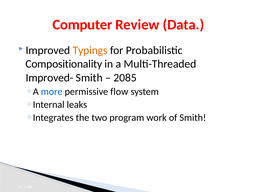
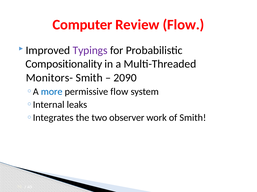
Review Data: Data -> Flow
Typings colour: orange -> purple
Improved-: Improved- -> Monitors-
2085: 2085 -> 2090
program: program -> observer
